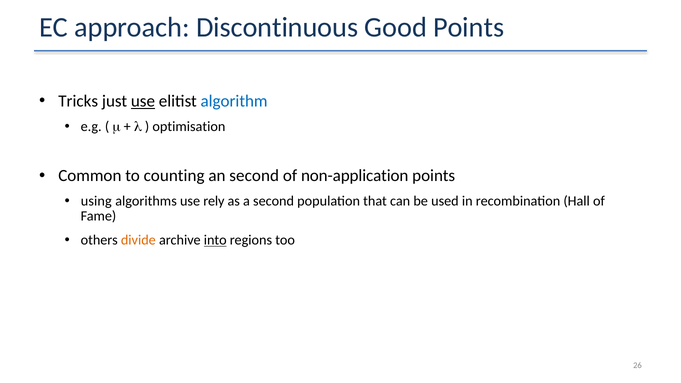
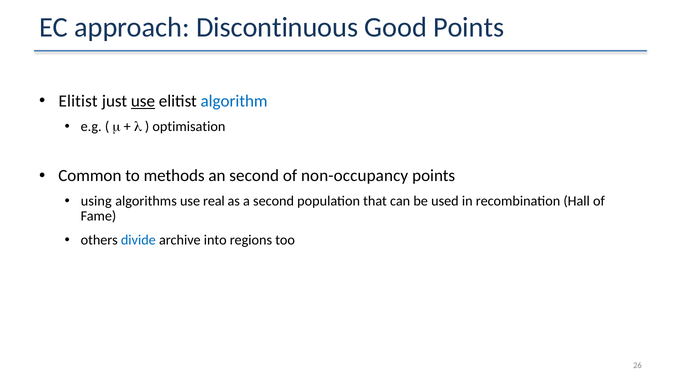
Tricks at (78, 101): Tricks -> Elitist
counting: counting -> methods
non-application: non-application -> non-occupancy
rely: rely -> real
divide colour: orange -> blue
into underline: present -> none
